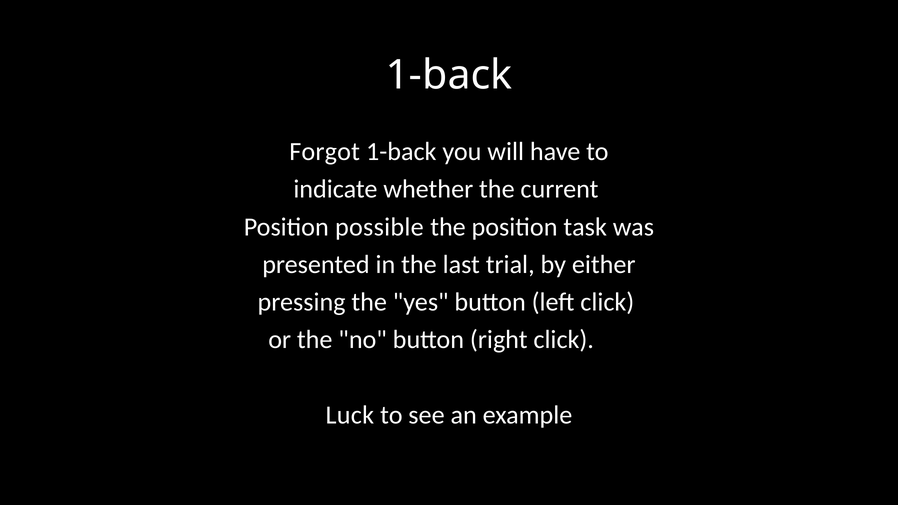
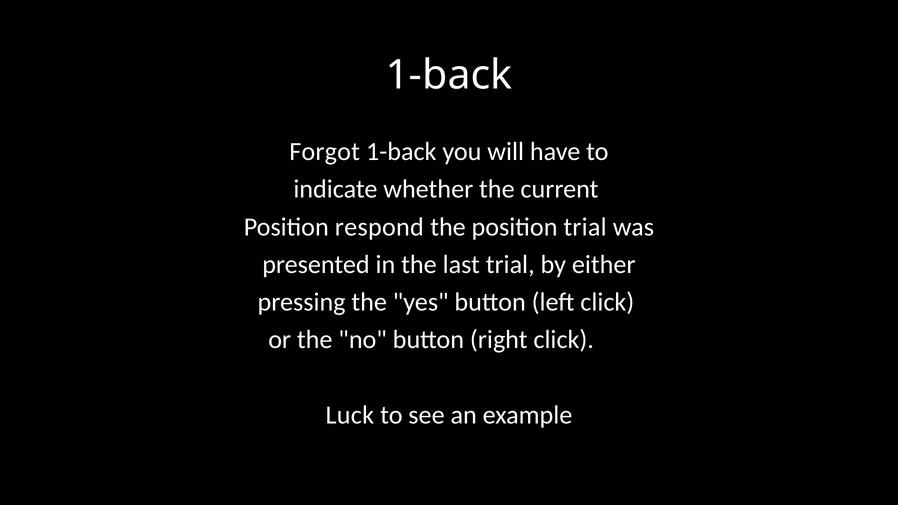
possible: possible -> respond
position task: task -> trial
